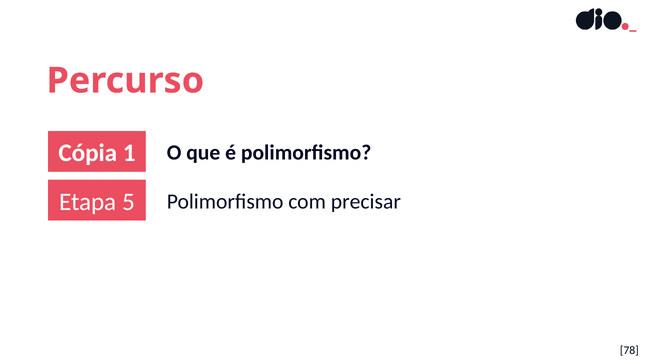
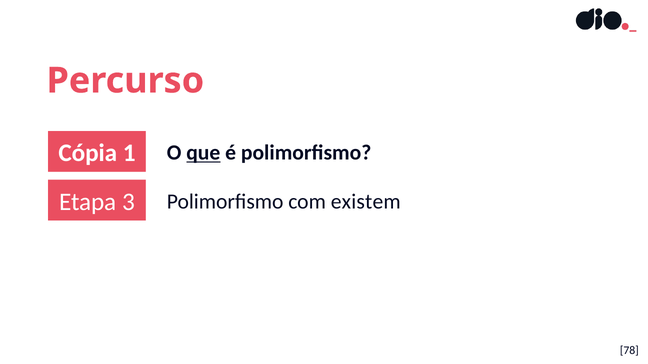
que underline: none -> present
5: 5 -> 3
precisar: precisar -> existem
